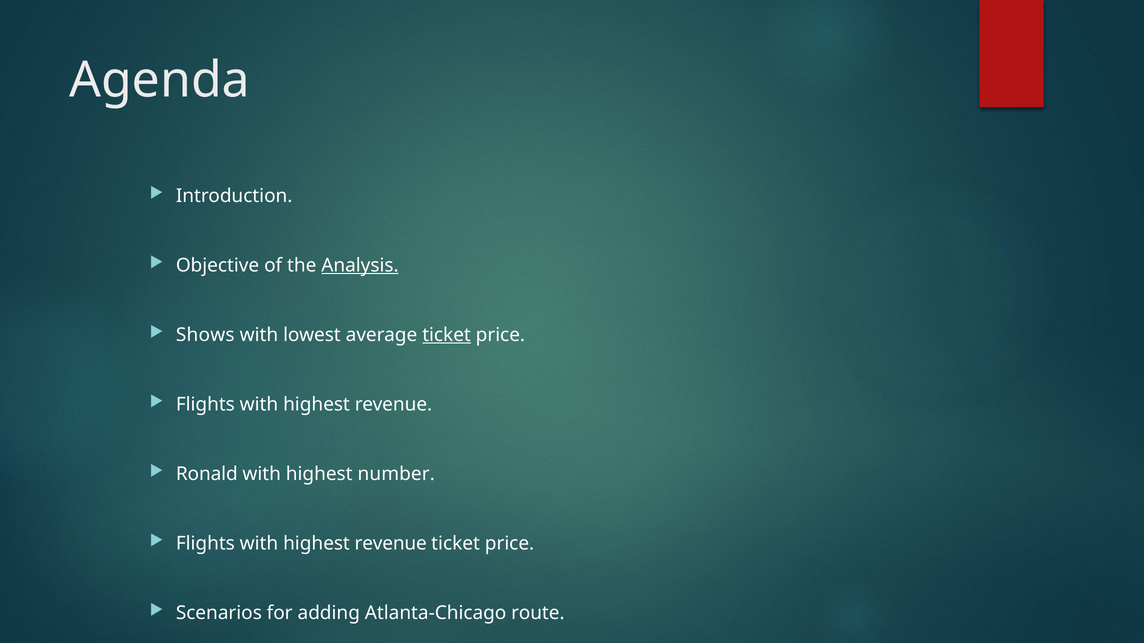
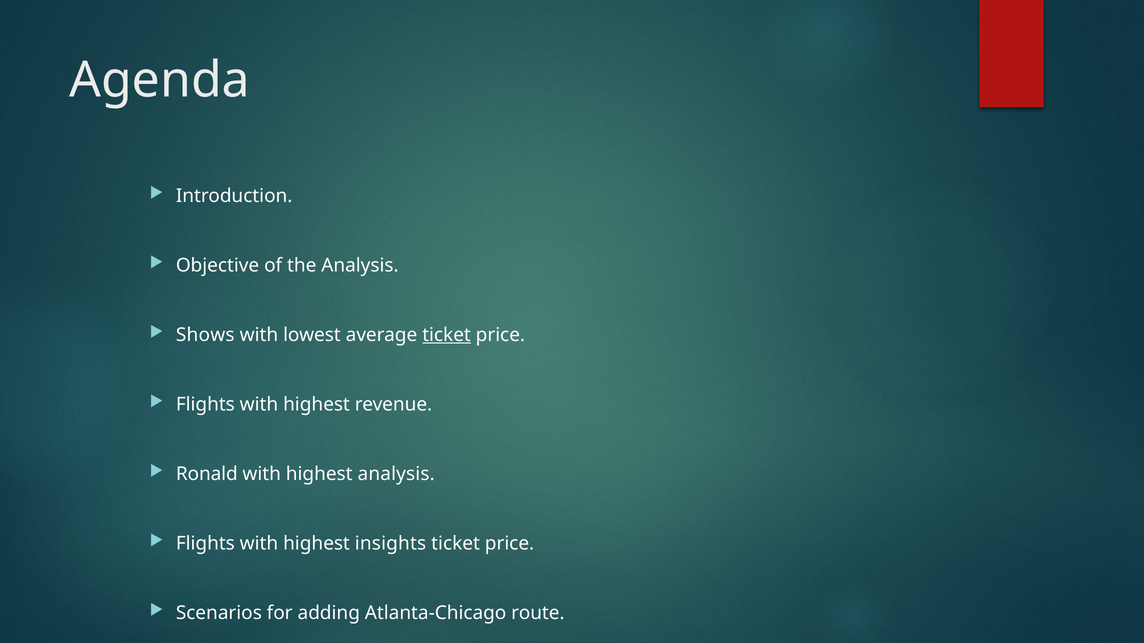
Analysis at (360, 266) underline: present -> none
highest number: number -> analysis
revenue at (391, 544): revenue -> insights
